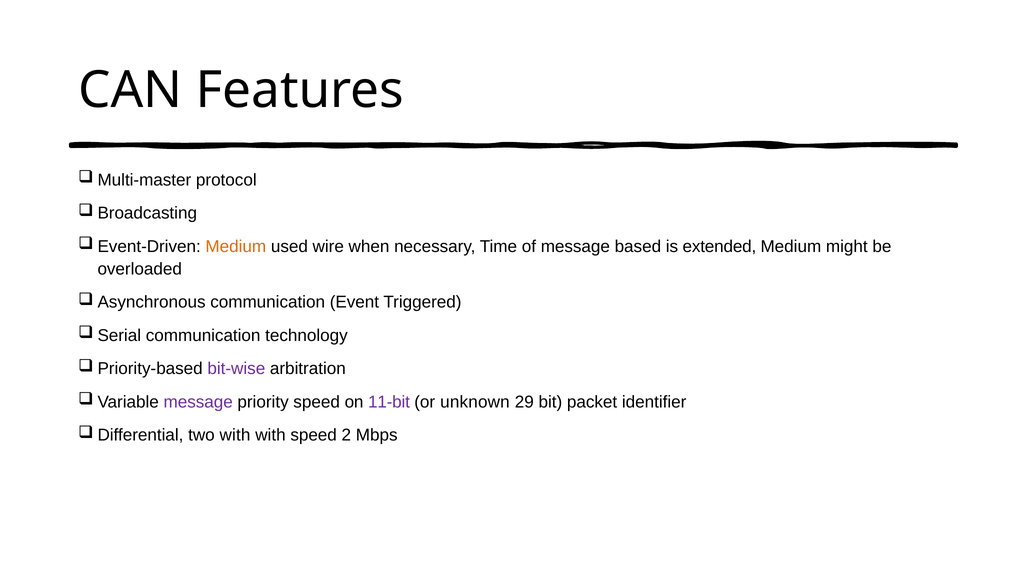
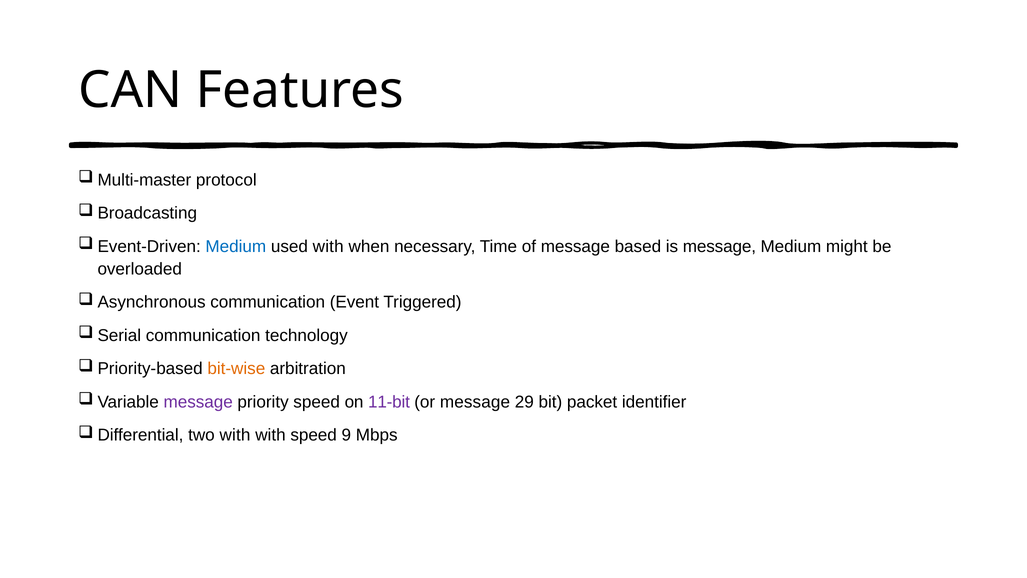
Medium at (236, 246) colour: orange -> blue
used wire: wire -> with
is extended: extended -> message
bit-wise colour: purple -> orange
or unknown: unknown -> message
2: 2 -> 9
